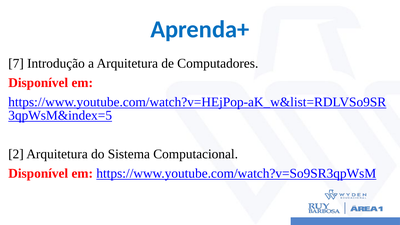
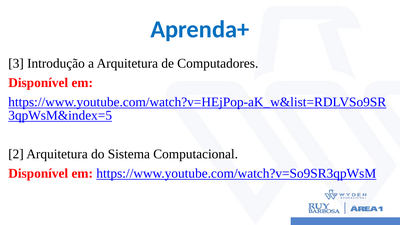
7: 7 -> 3
